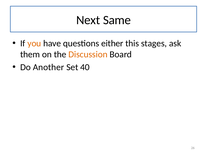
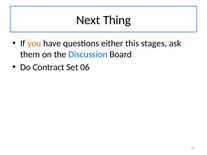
Same: Same -> Thing
Discussion colour: orange -> blue
Another: Another -> Contract
40: 40 -> 06
